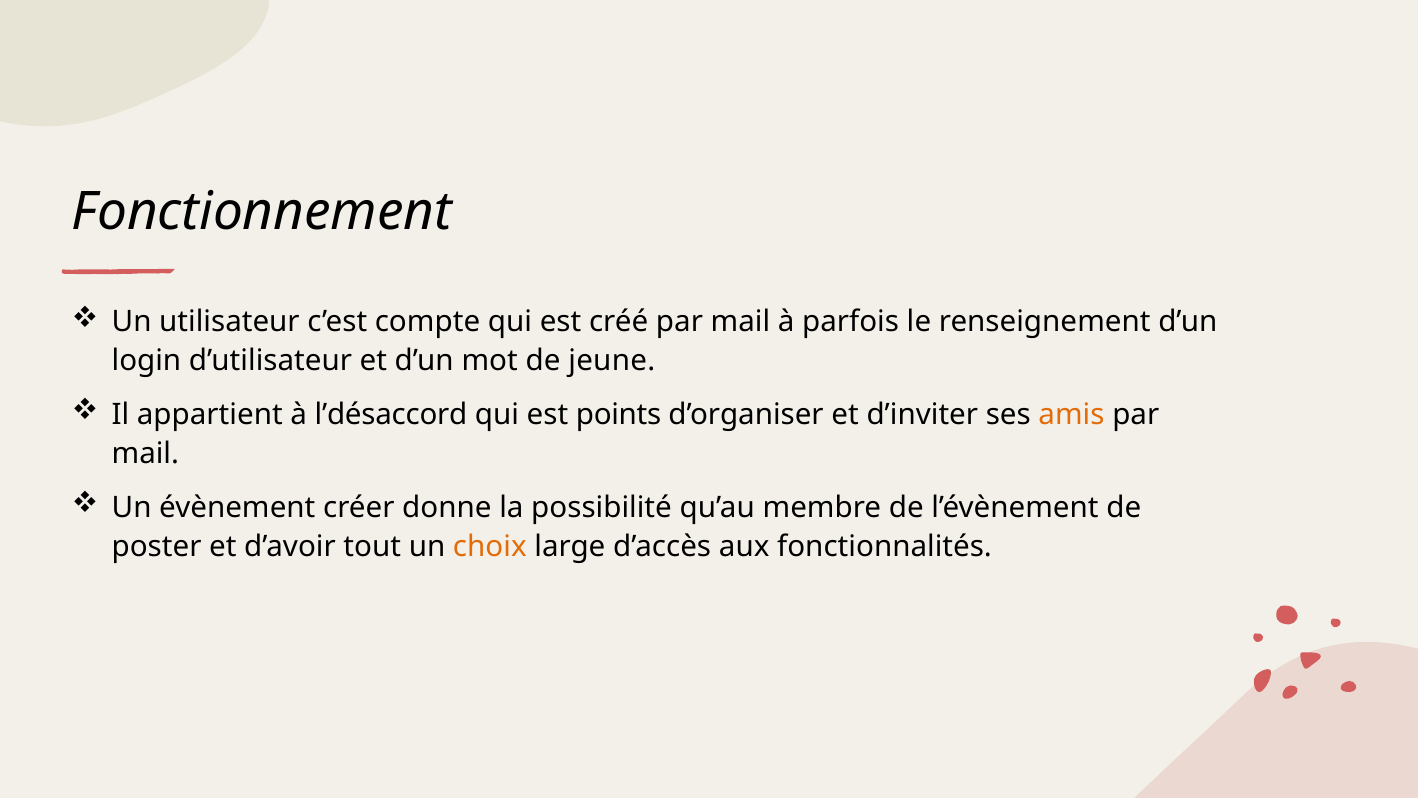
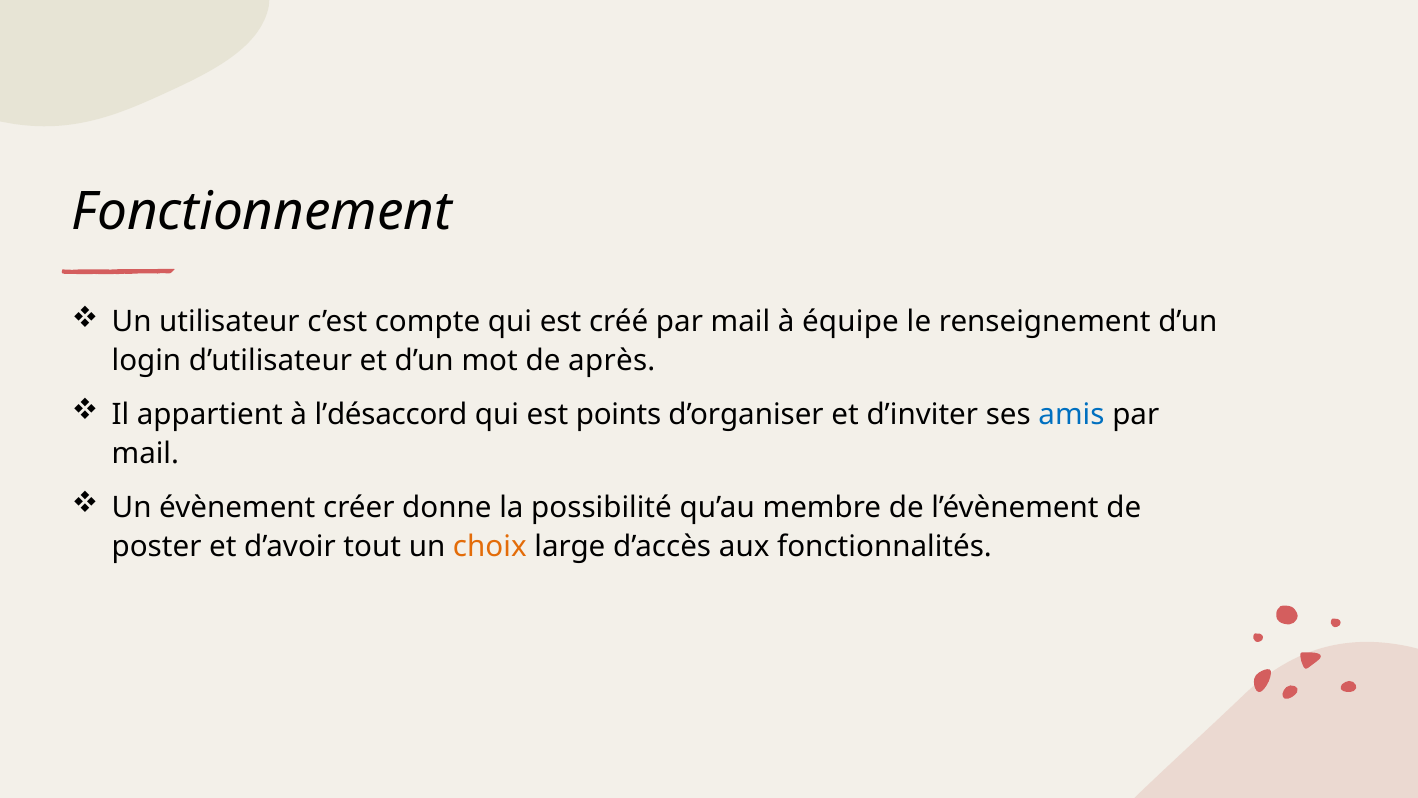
parfois: parfois -> équipe
jeune: jeune -> après
amis colour: orange -> blue
